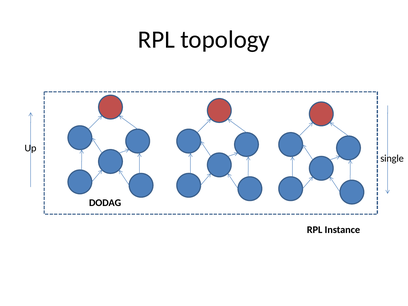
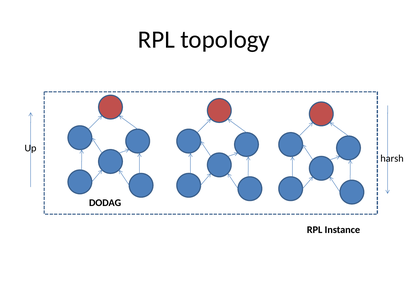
single: single -> harsh
